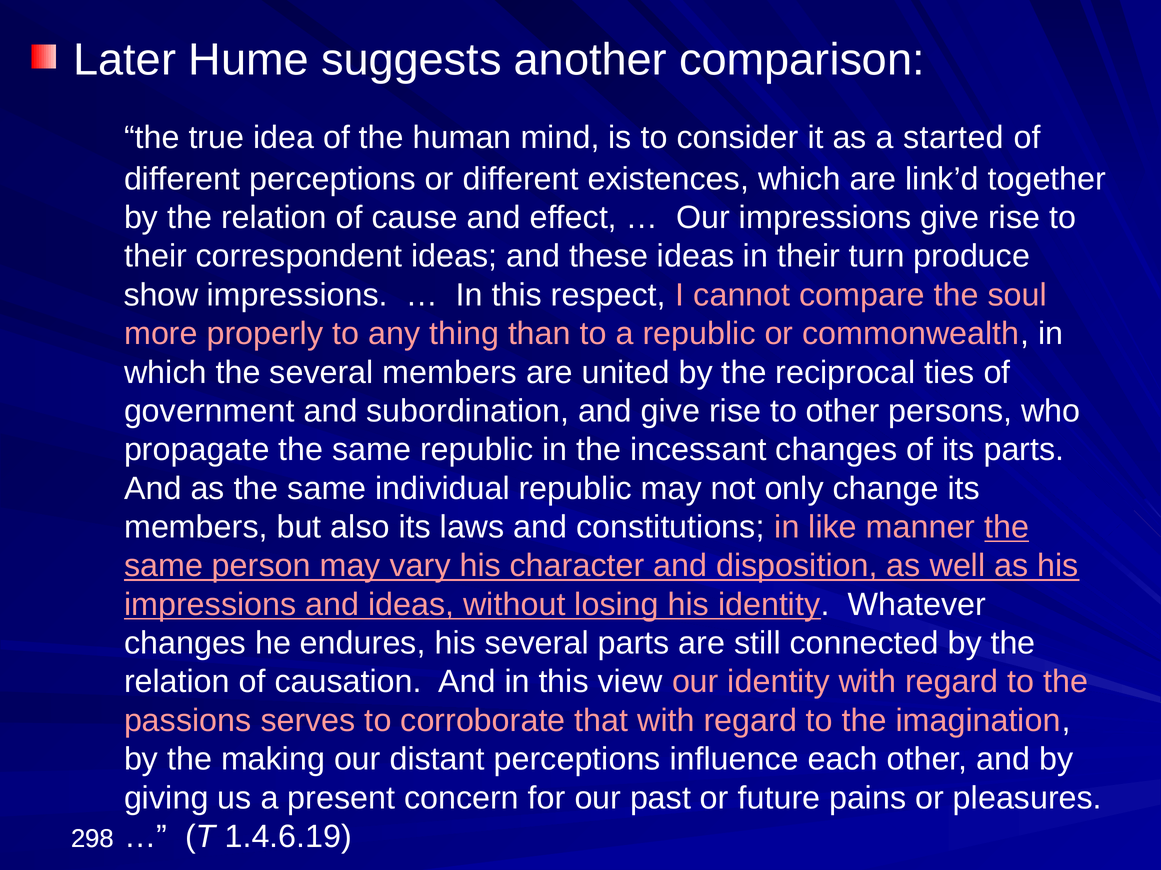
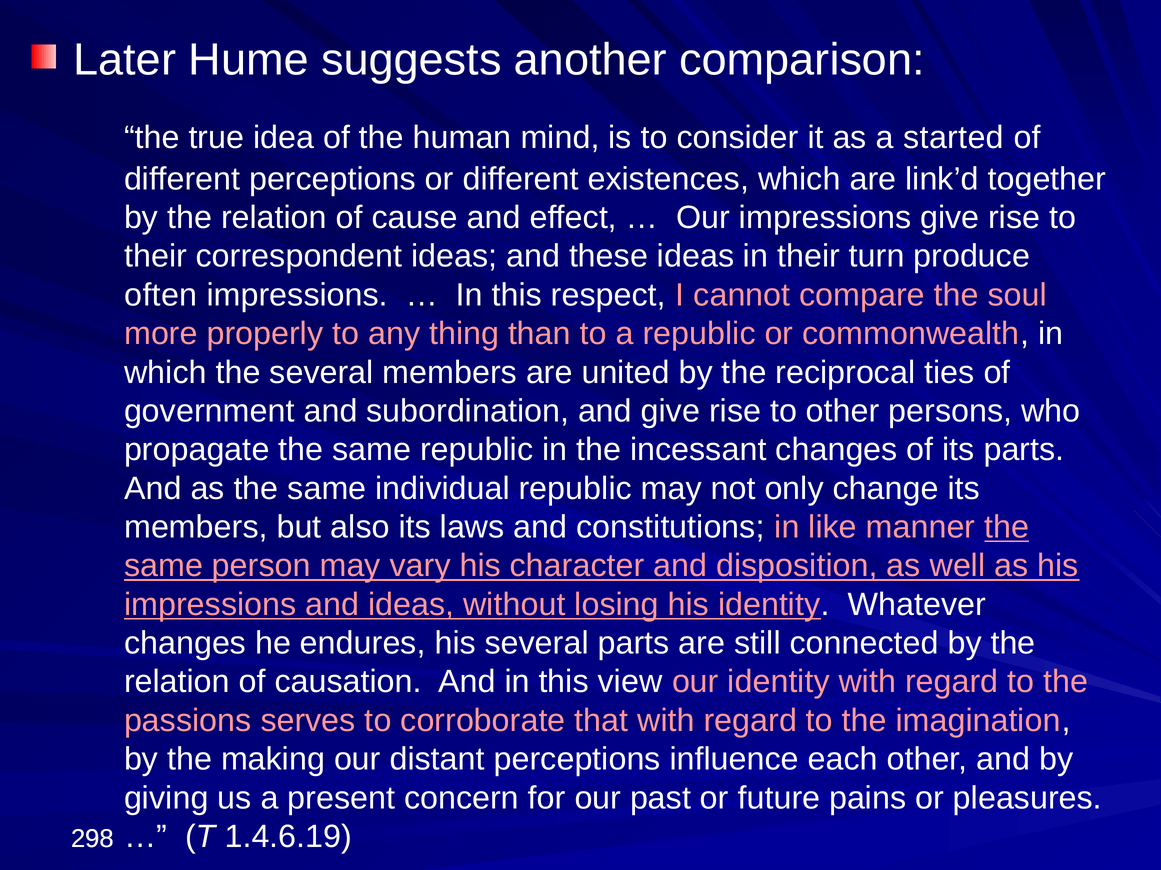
show: show -> often
